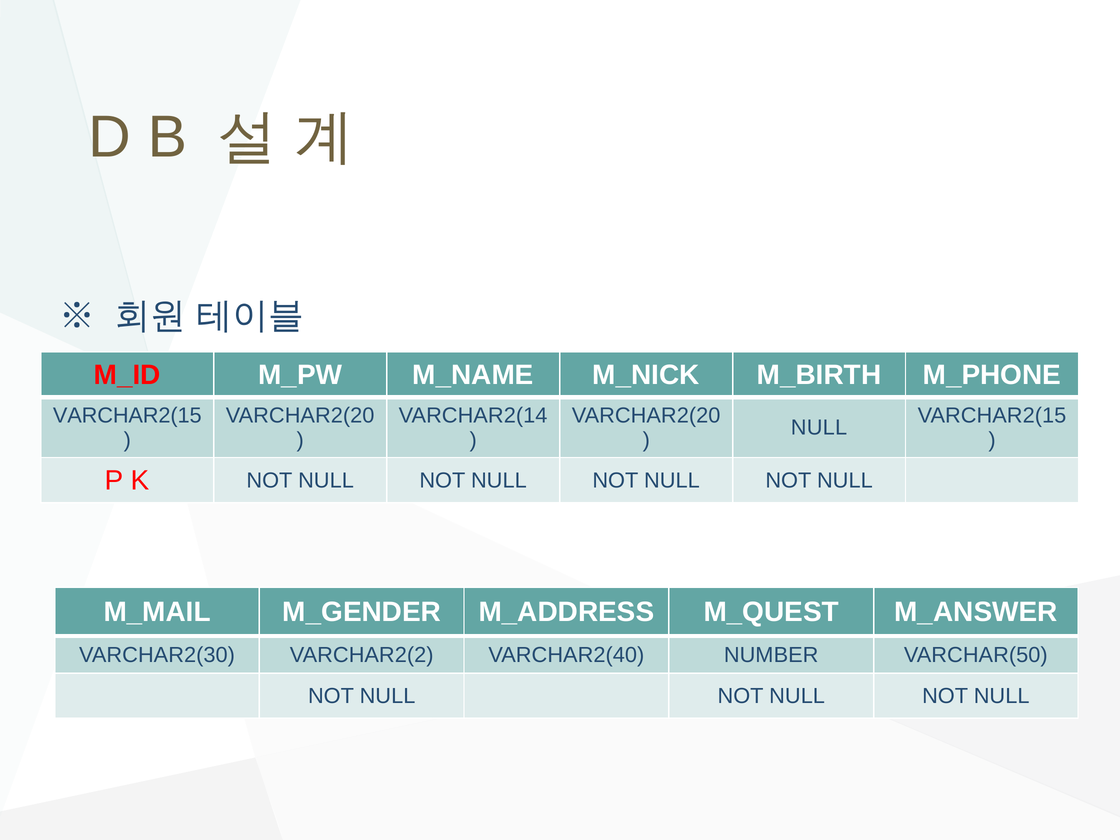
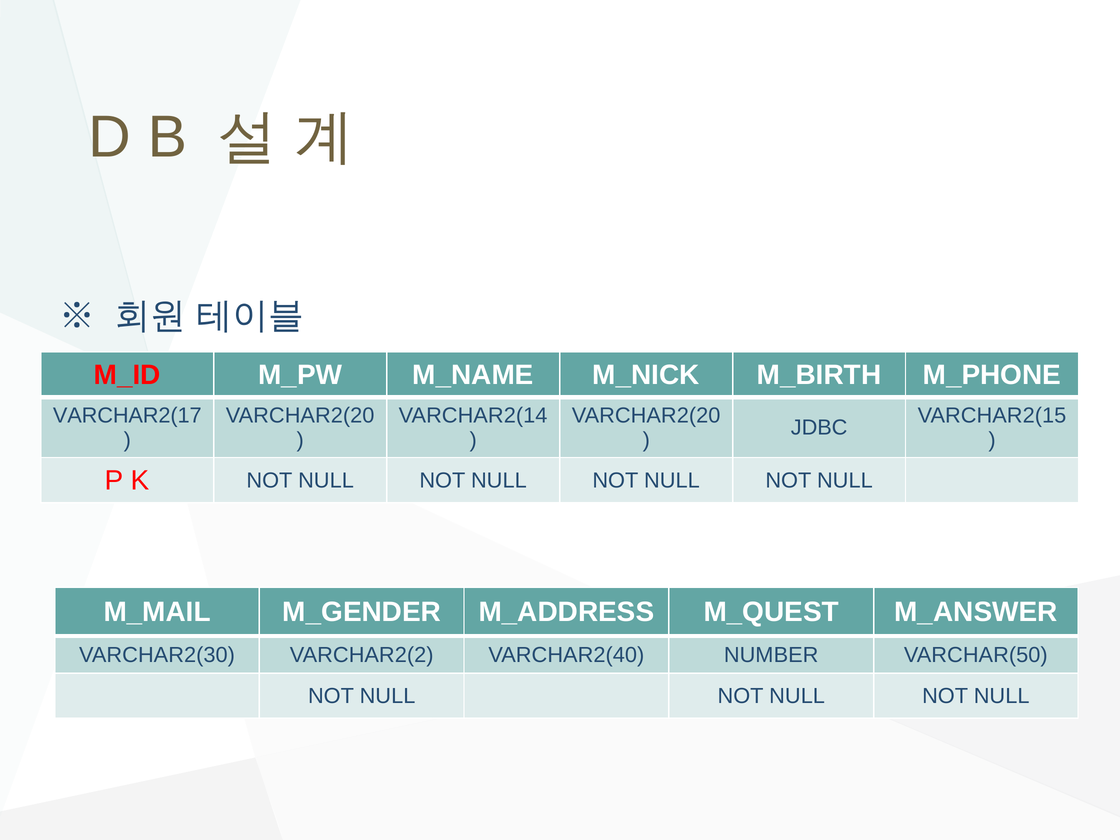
VARCHAR2(15 at (127, 416): VARCHAR2(15 -> VARCHAR2(17
NULL at (819, 428): NULL -> JDBC
